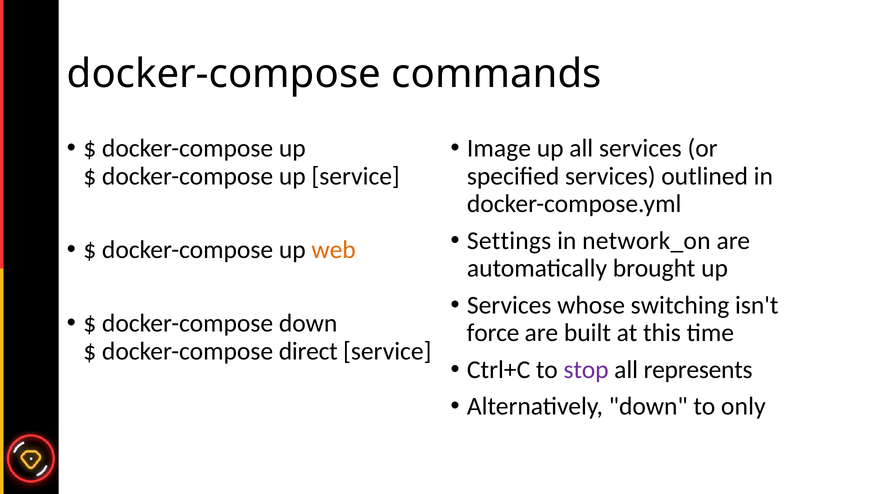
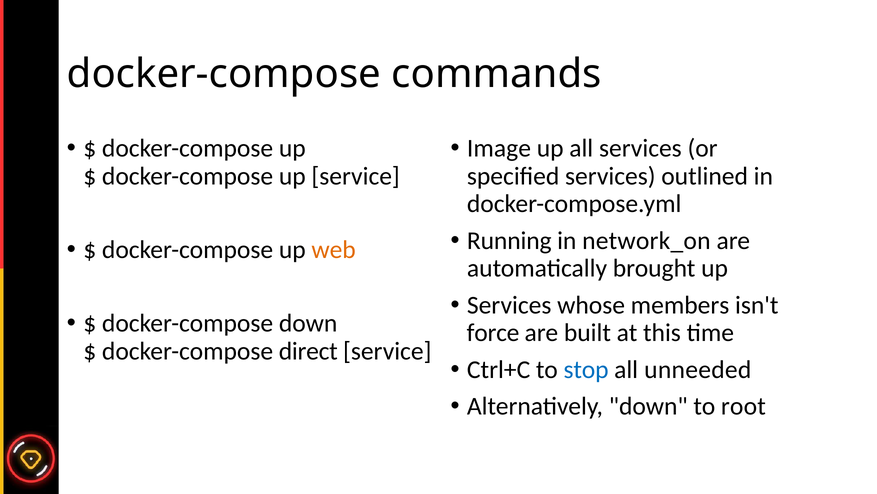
Settings: Settings -> Running
switching: switching -> members
stop colour: purple -> blue
represents: represents -> unneeded
only: only -> root
